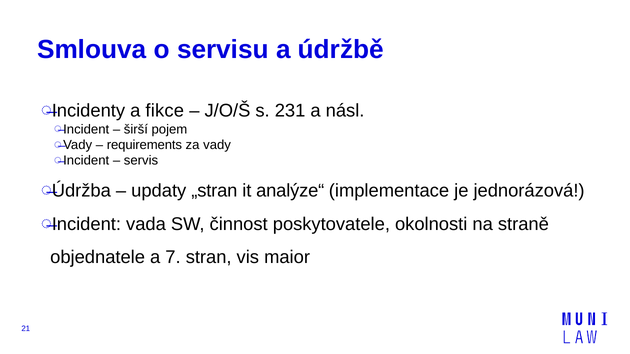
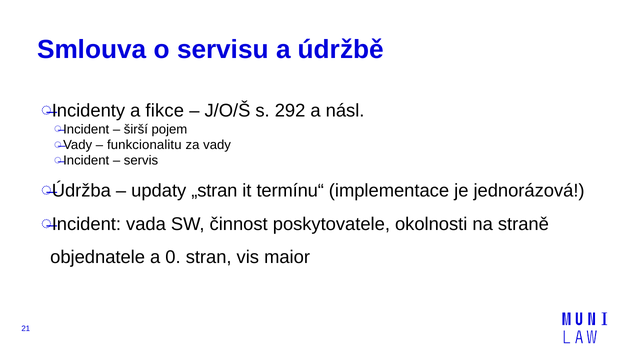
231: 231 -> 292
requirements: requirements -> funkcionalitu
analýze“: analýze“ -> termínu“
7: 7 -> 0
